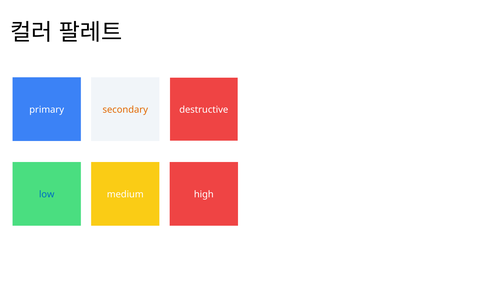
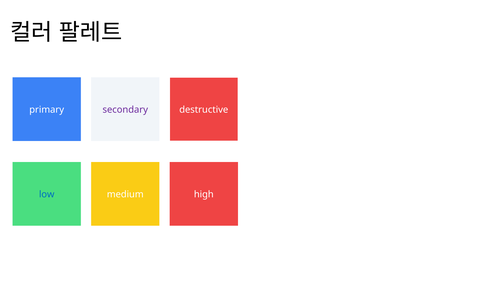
secondary colour: orange -> purple
